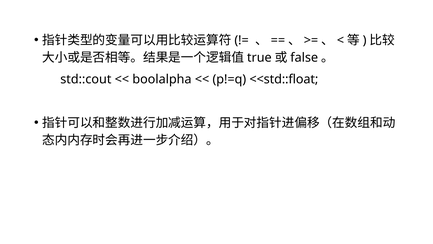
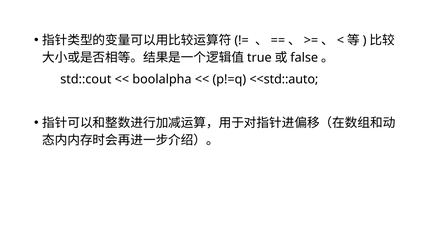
<<std::float: <<std::float -> <<std::auto
